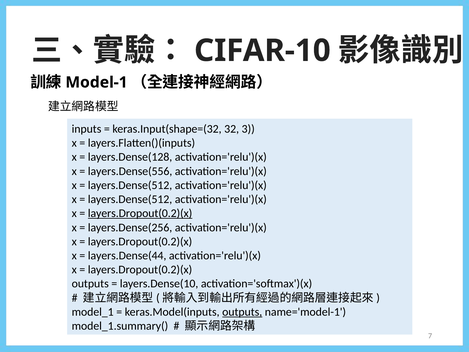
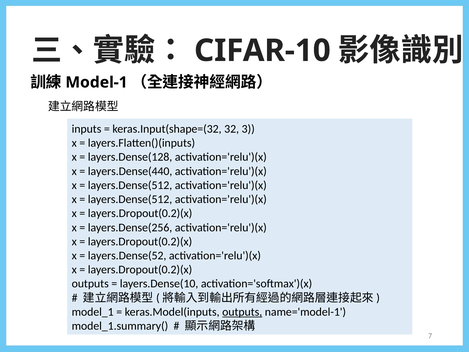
layers.Dense(556: layers.Dense(556 -> layers.Dense(440
layers.Dropout(0.2)(x at (140, 213) underline: present -> none
layers.Dense(44: layers.Dense(44 -> layers.Dense(52
